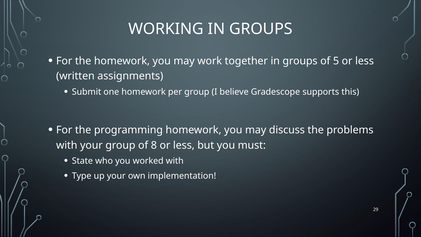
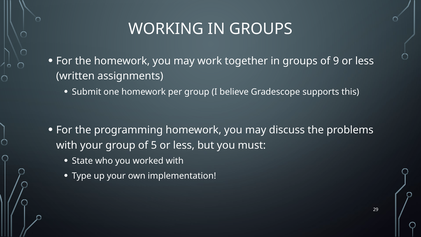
5: 5 -> 9
8: 8 -> 5
